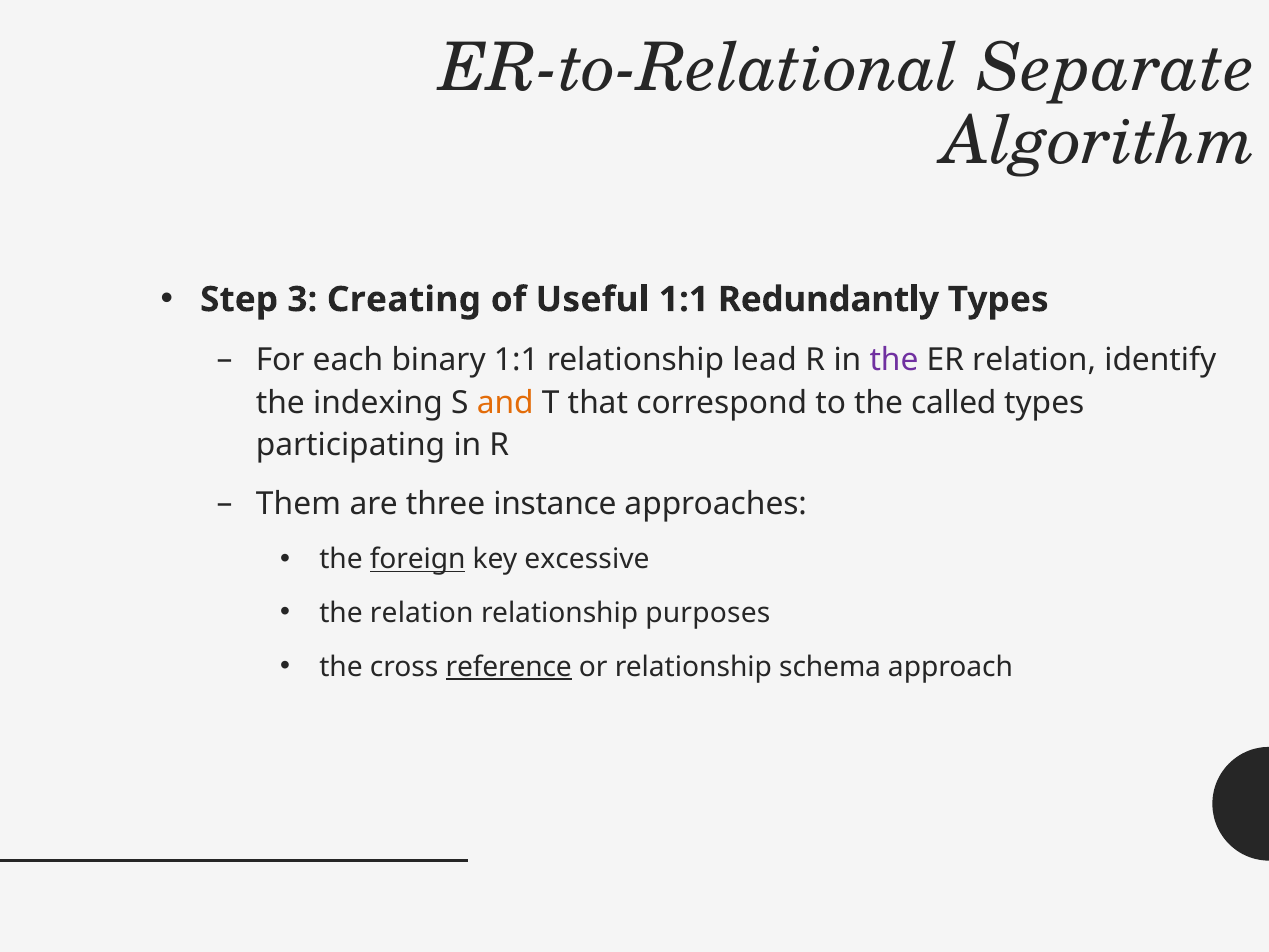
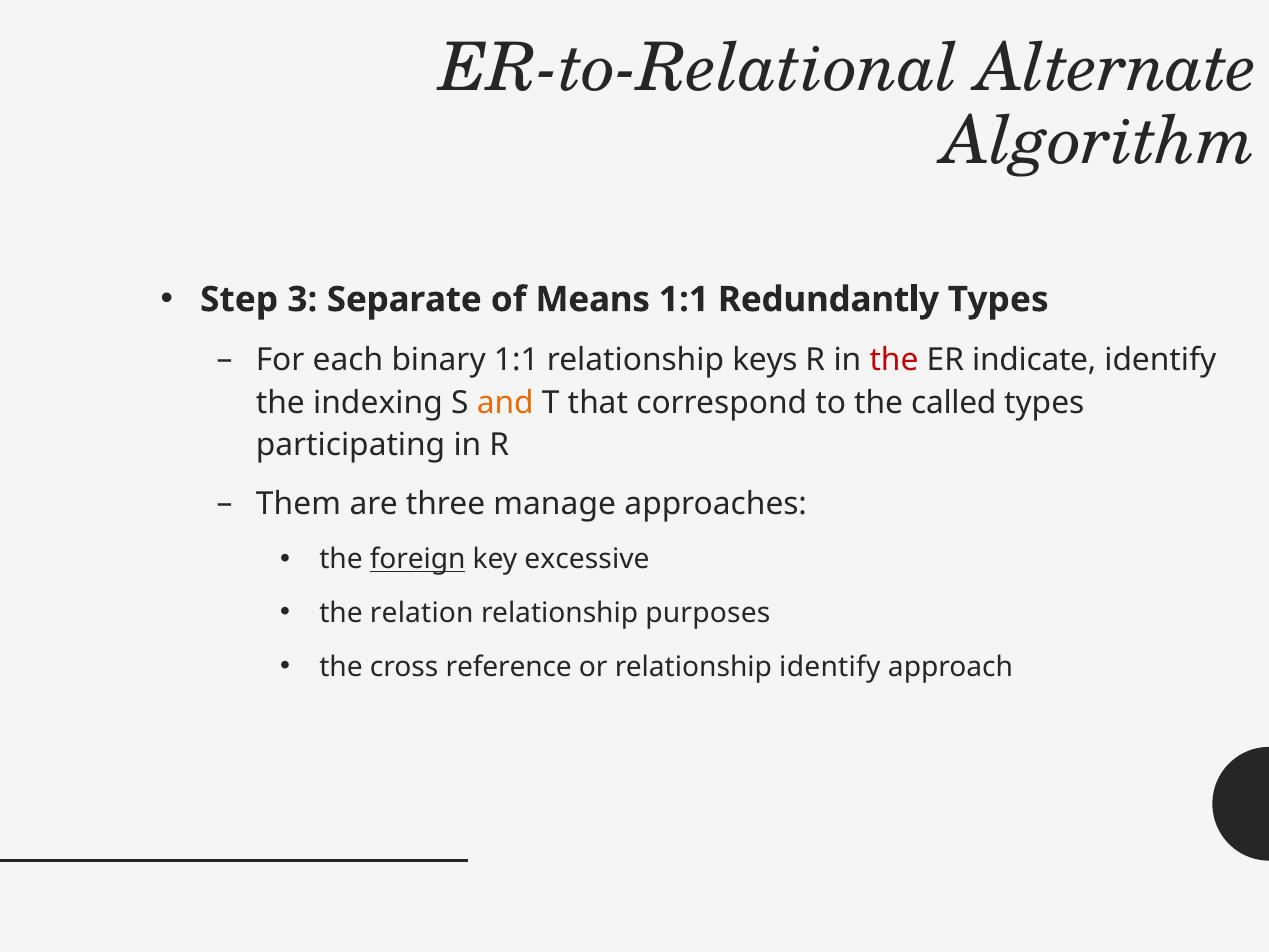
Separate: Separate -> Alternate
Creating: Creating -> Separate
Useful: Useful -> Means
lead: lead -> keys
the at (894, 360) colour: purple -> red
ER relation: relation -> indicate
instance: instance -> manage
reference underline: present -> none
relationship schema: schema -> identify
